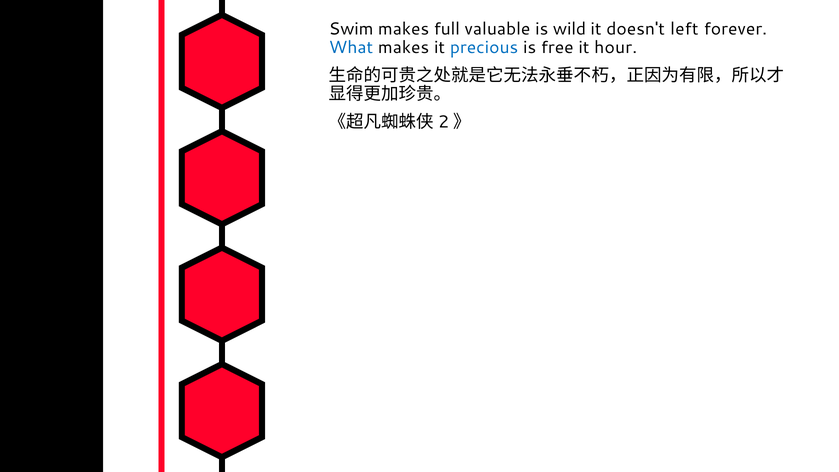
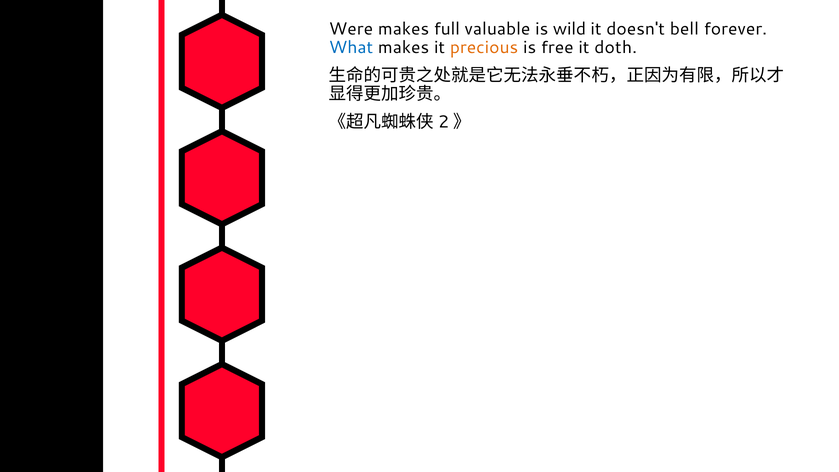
Swim: Swim -> Were
left: left -> bell
precious colour: blue -> orange
hour: hour -> doth
